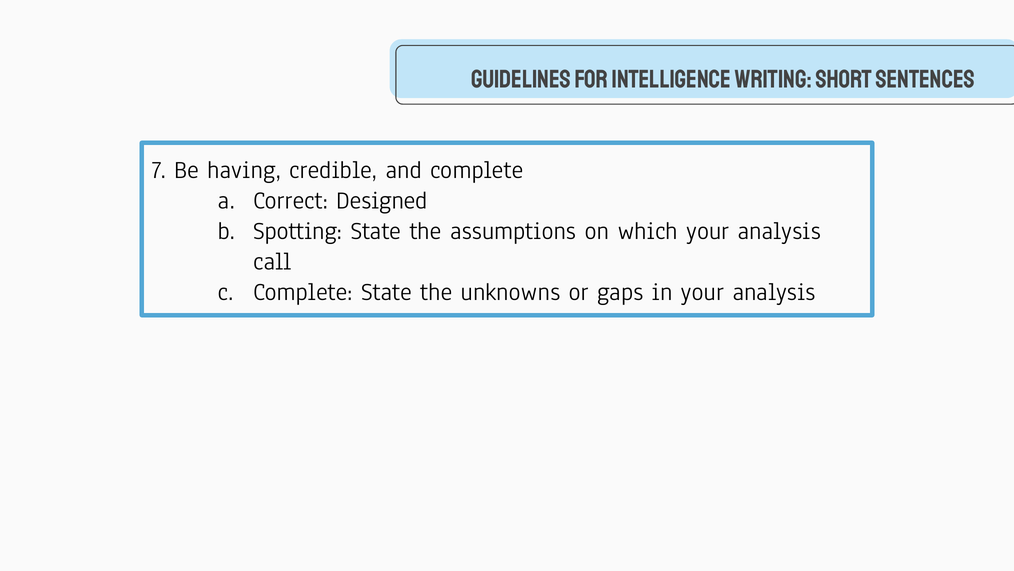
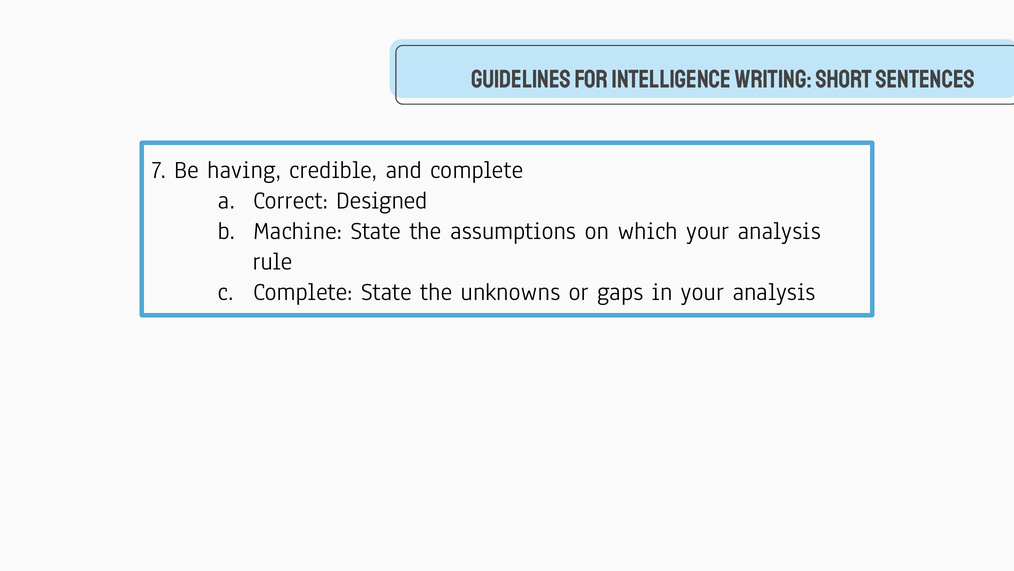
Spotting: Spotting -> Machine
call: call -> rule
